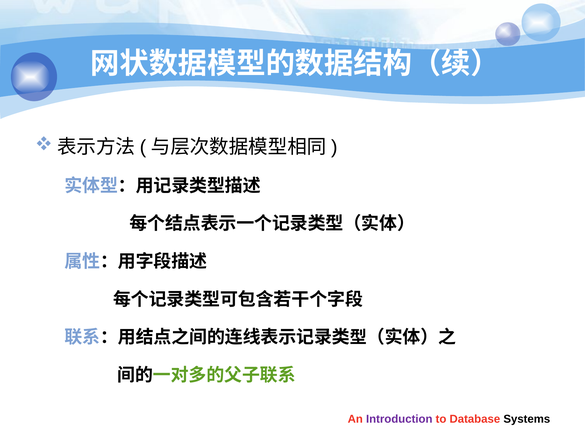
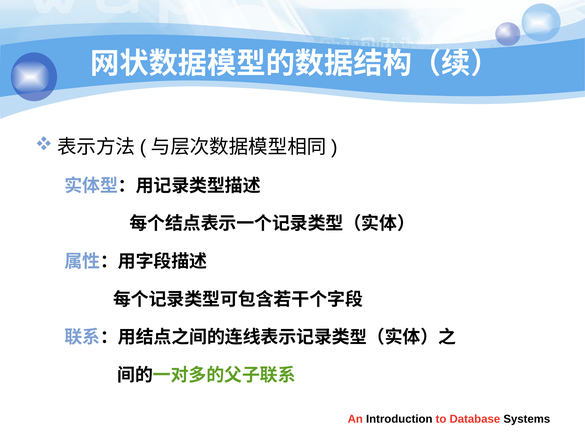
Introduction colour: purple -> black
